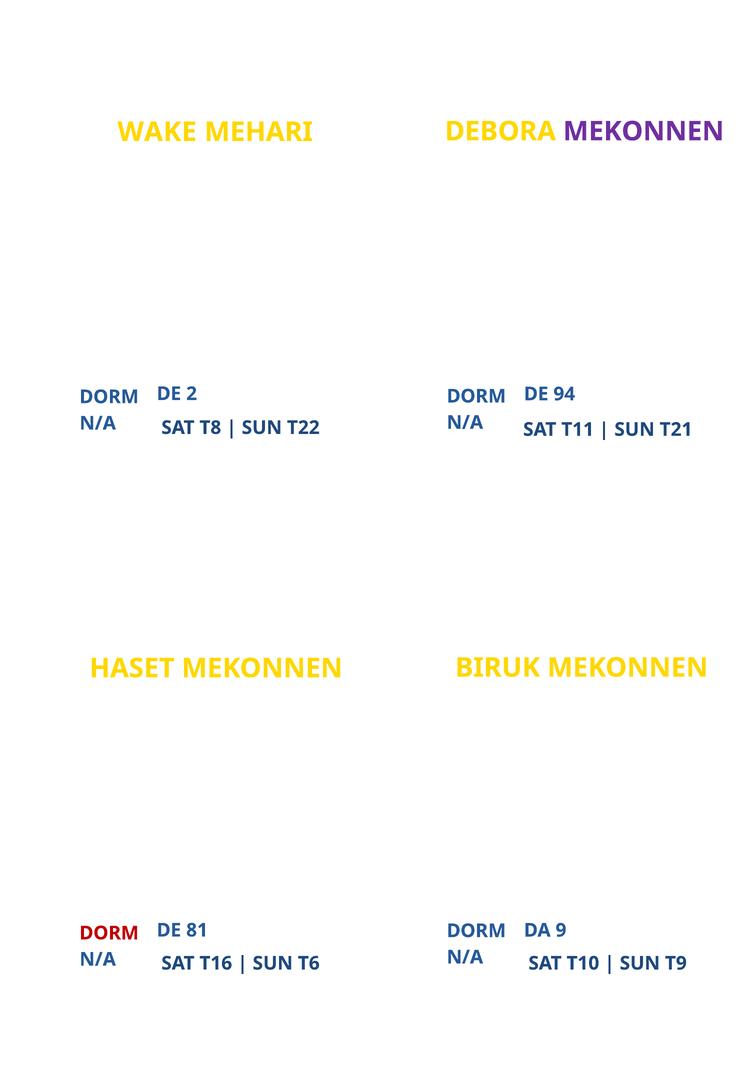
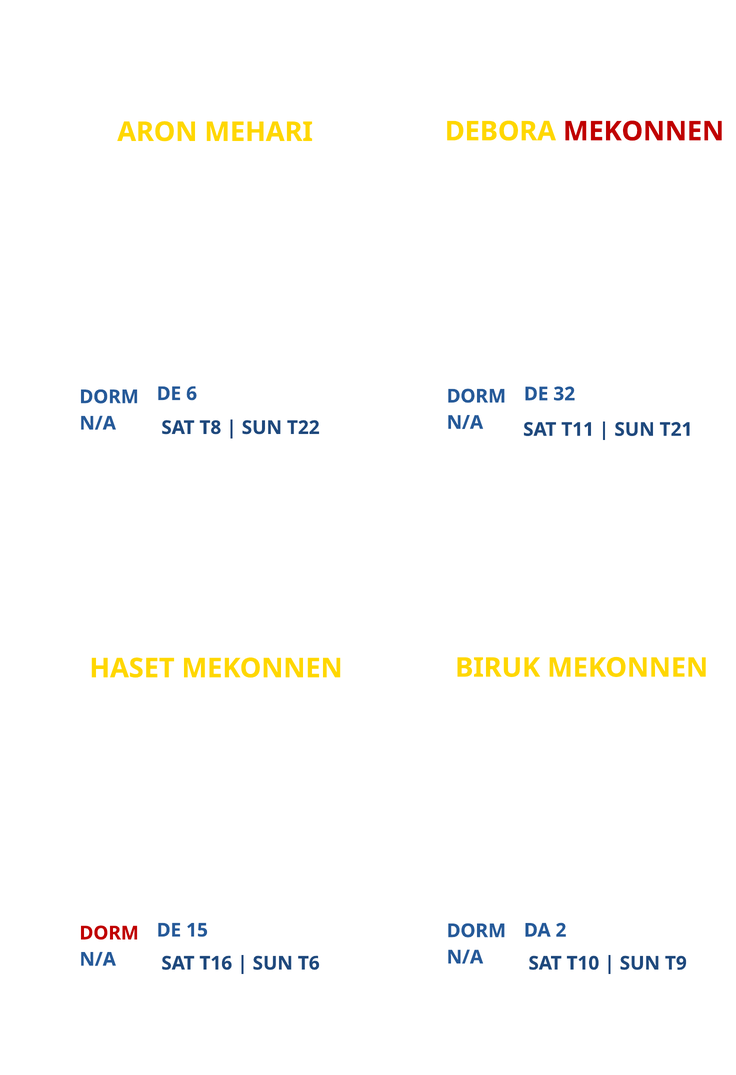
MEKONNEN at (644, 131) colour: purple -> red
WAKE: WAKE -> ARON
2: 2 -> 6
94: 94 -> 32
81: 81 -> 15
9: 9 -> 2
